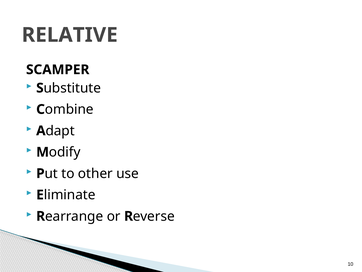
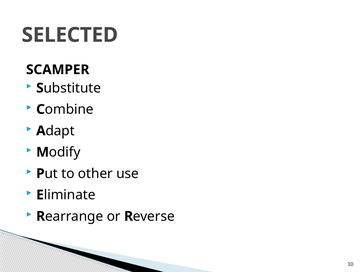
RELATIVE: RELATIVE -> SELECTED
